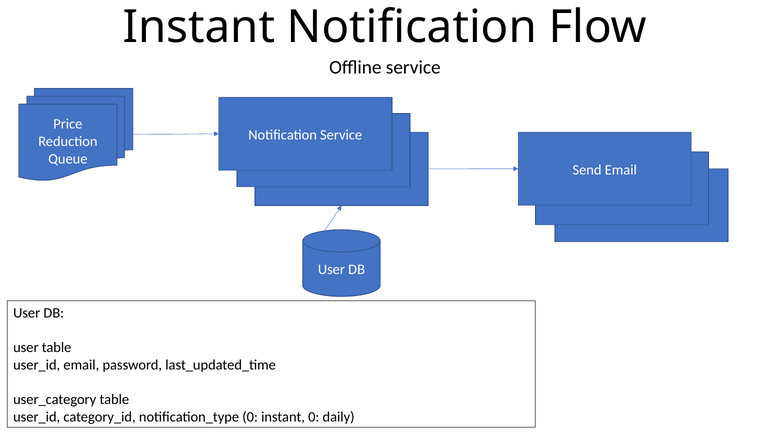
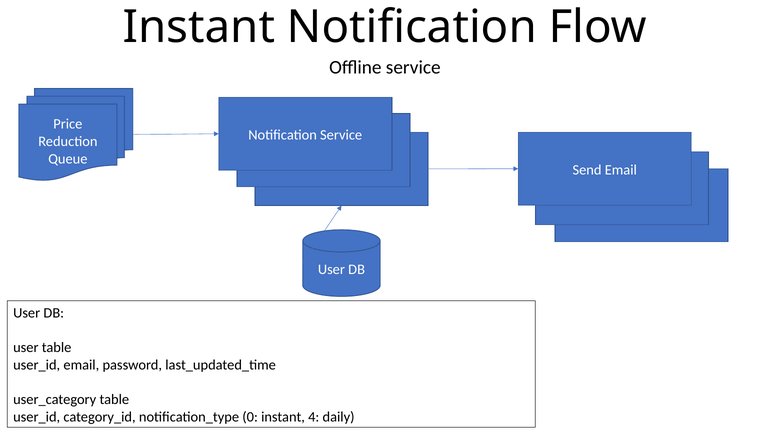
instant 0: 0 -> 4
